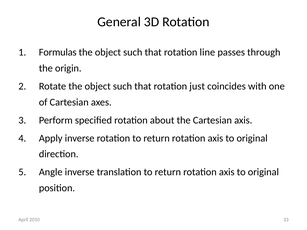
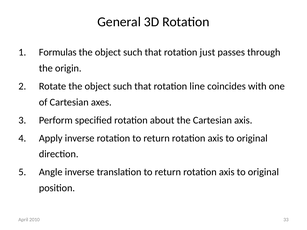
line: line -> just
just: just -> line
